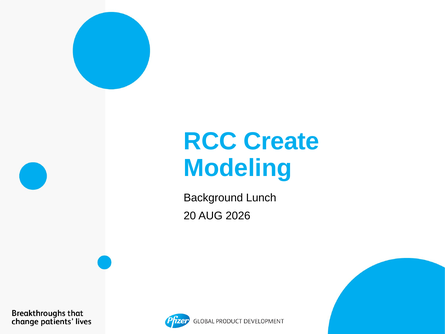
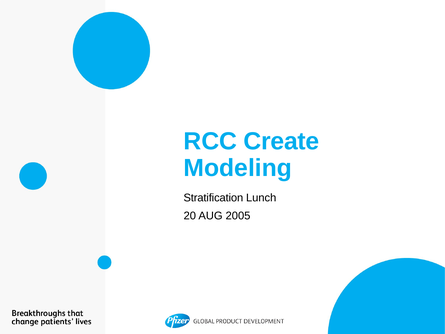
Background: Background -> Stratification
2026: 2026 -> 2005
